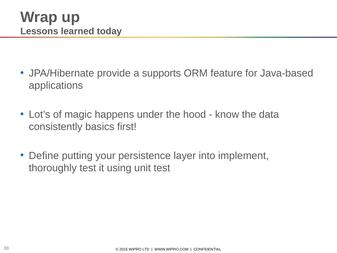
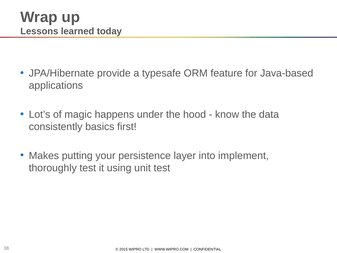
supports: supports -> typesafe
Define: Define -> Makes
